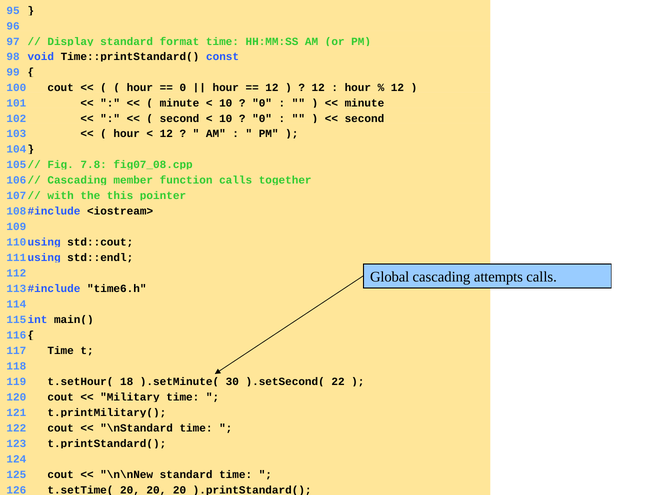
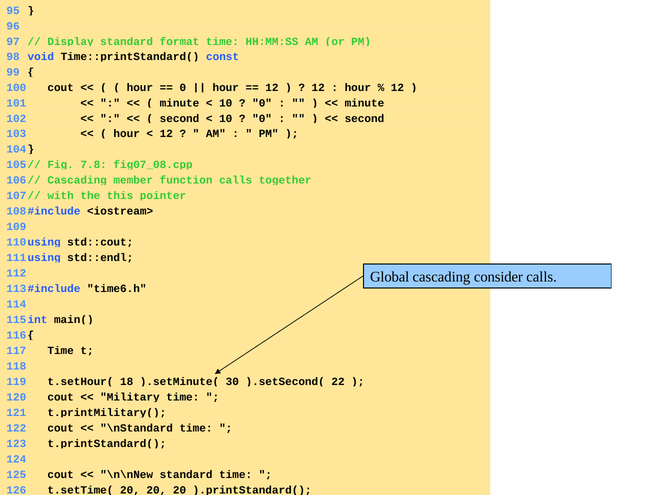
attempts: attempts -> consider
